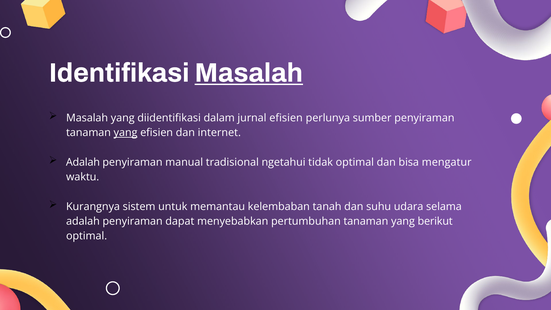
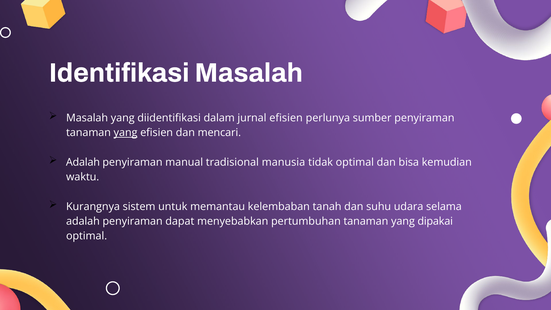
Masalah at (249, 73) underline: present -> none
internet: internet -> mencari
ngetahui: ngetahui -> manusia
mengatur: mengatur -> kemudian
berikut: berikut -> dipakai
